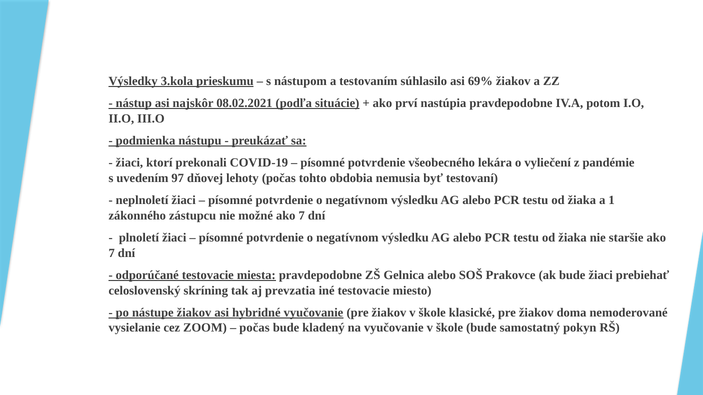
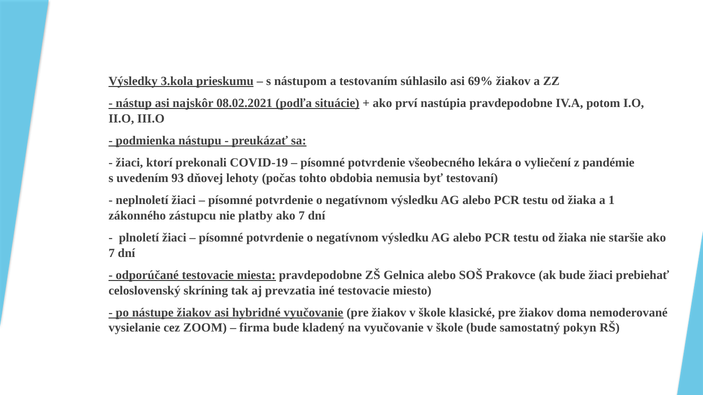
97: 97 -> 93
možné: možné -> platby
počas at (254, 328): počas -> firma
